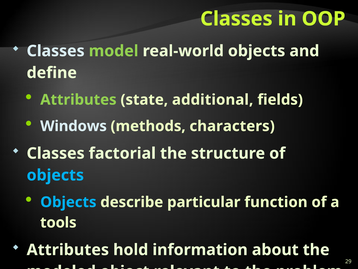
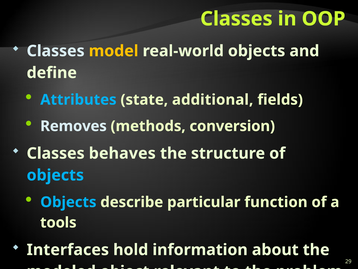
model colour: light green -> yellow
Attributes at (78, 100) colour: light green -> light blue
Windows: Windows -> Removes
characters: characters -> conversion
factorial: factorial -> behaves
Attributes at (68, 249): Attributes -> Interfaces
